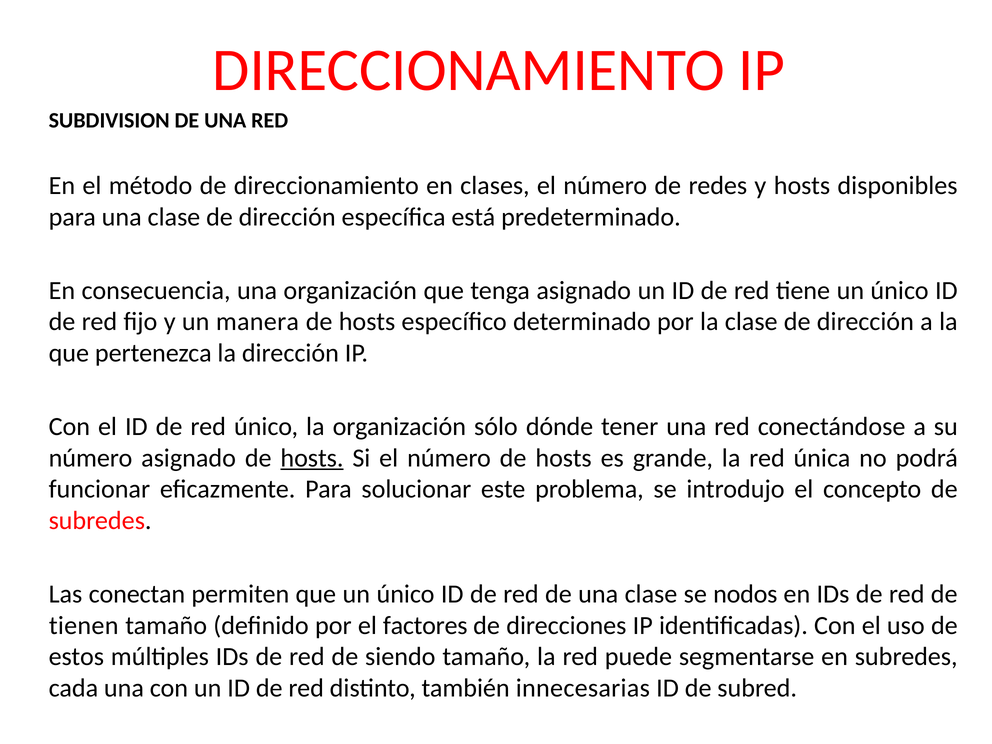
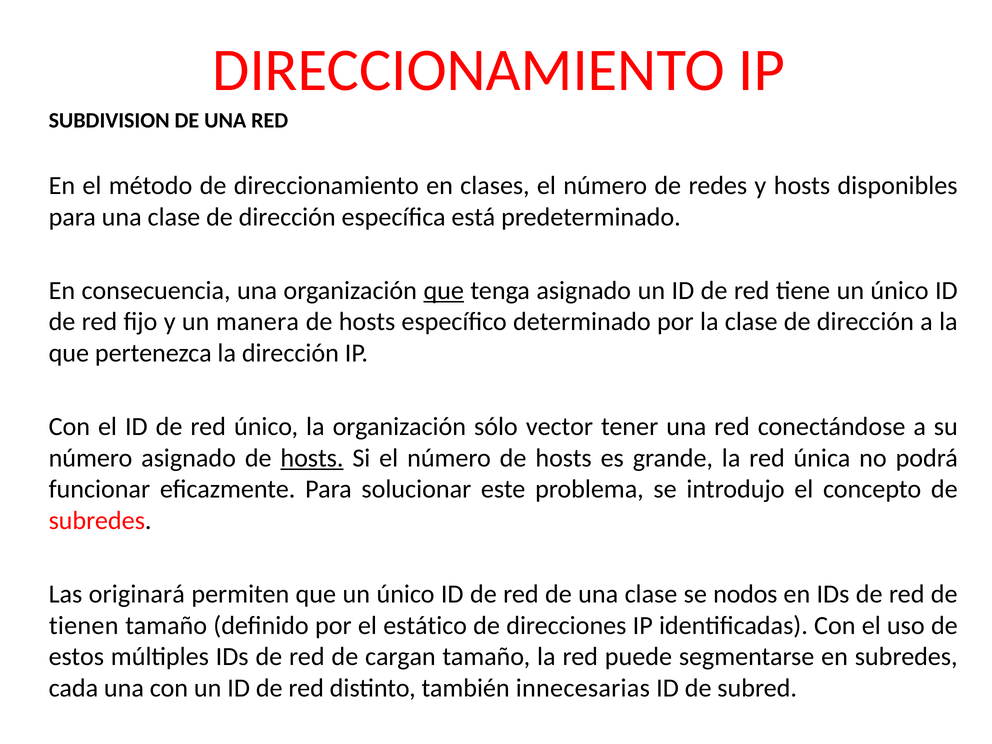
que at (444, 290) underline: none -> present
dónde: dónde -> vector
conectan: conectan -> originará
factores: factores -> estático
siendo: siendo -> cargan
